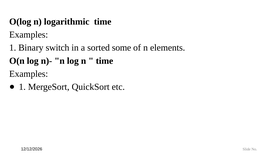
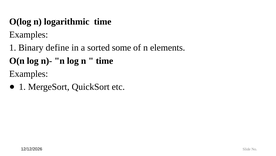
switch: switch -> define
